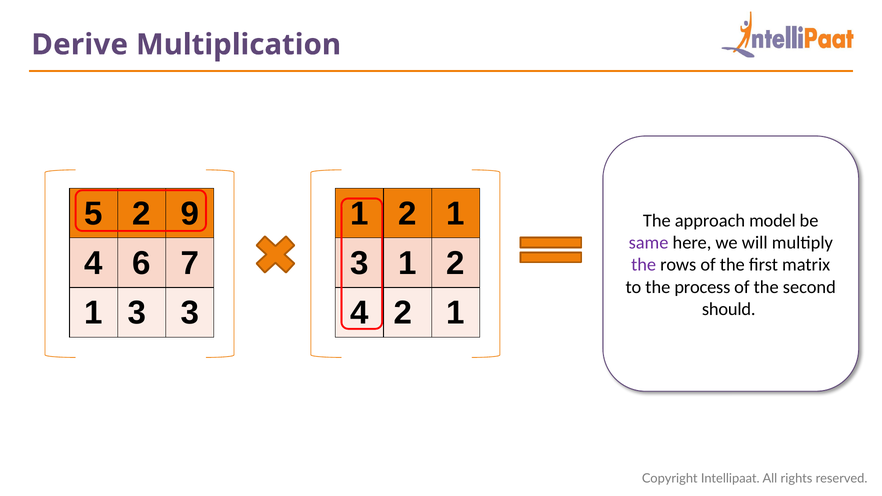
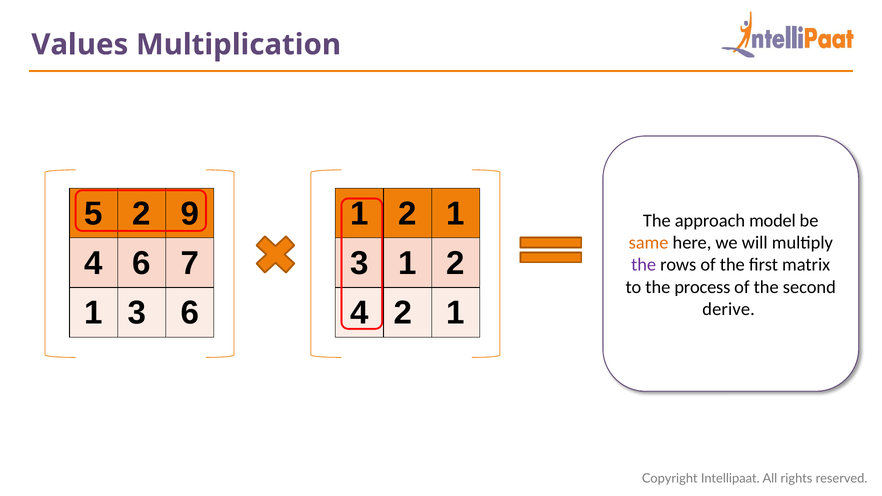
Derive: Derive -> Values
same colour: purple -> orange
3 3: 3 -> 6
should: should -> derive
